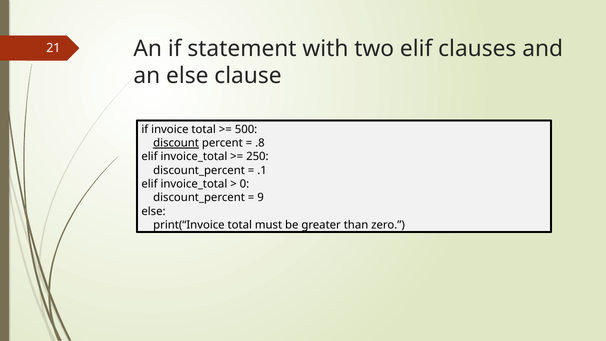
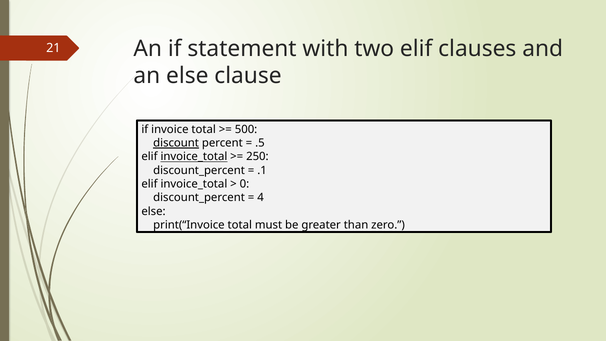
.8: .8 -> .5
invoice_total at (194, 157) underline: none -> present
9: 9 -> 4
